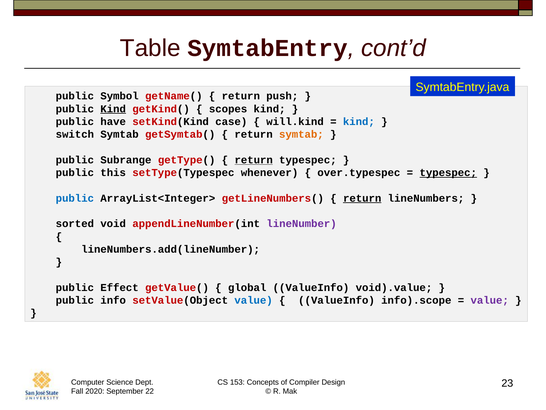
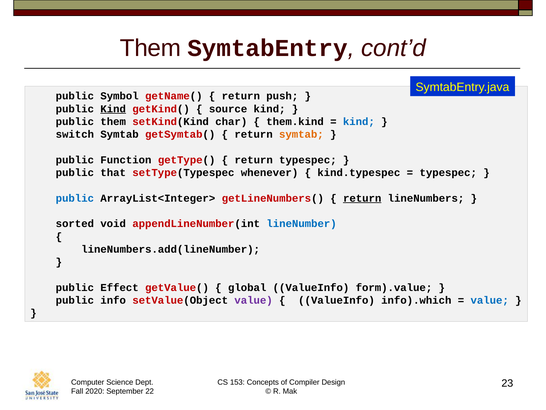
Table at (150, 48): Table -> Them
scopes: scopes -> source
public have: have -> them
case: case -> char
will.kind: will.kind -> them.kind
Subrange: Subrange -> Function
return at (254, 160) underline: present -> none
this: this -> that
over.typespec: over.typespec -> kind.typespec
typespec at (448, 172) underline: present -> none
lineNumber colour: purple -> blue
void).value: void).value -> form).value
value at (254, 300) colour: blue -> purple
info).scope: info).scope -> info).which
value at (490, 300) colour: purple -> blue
